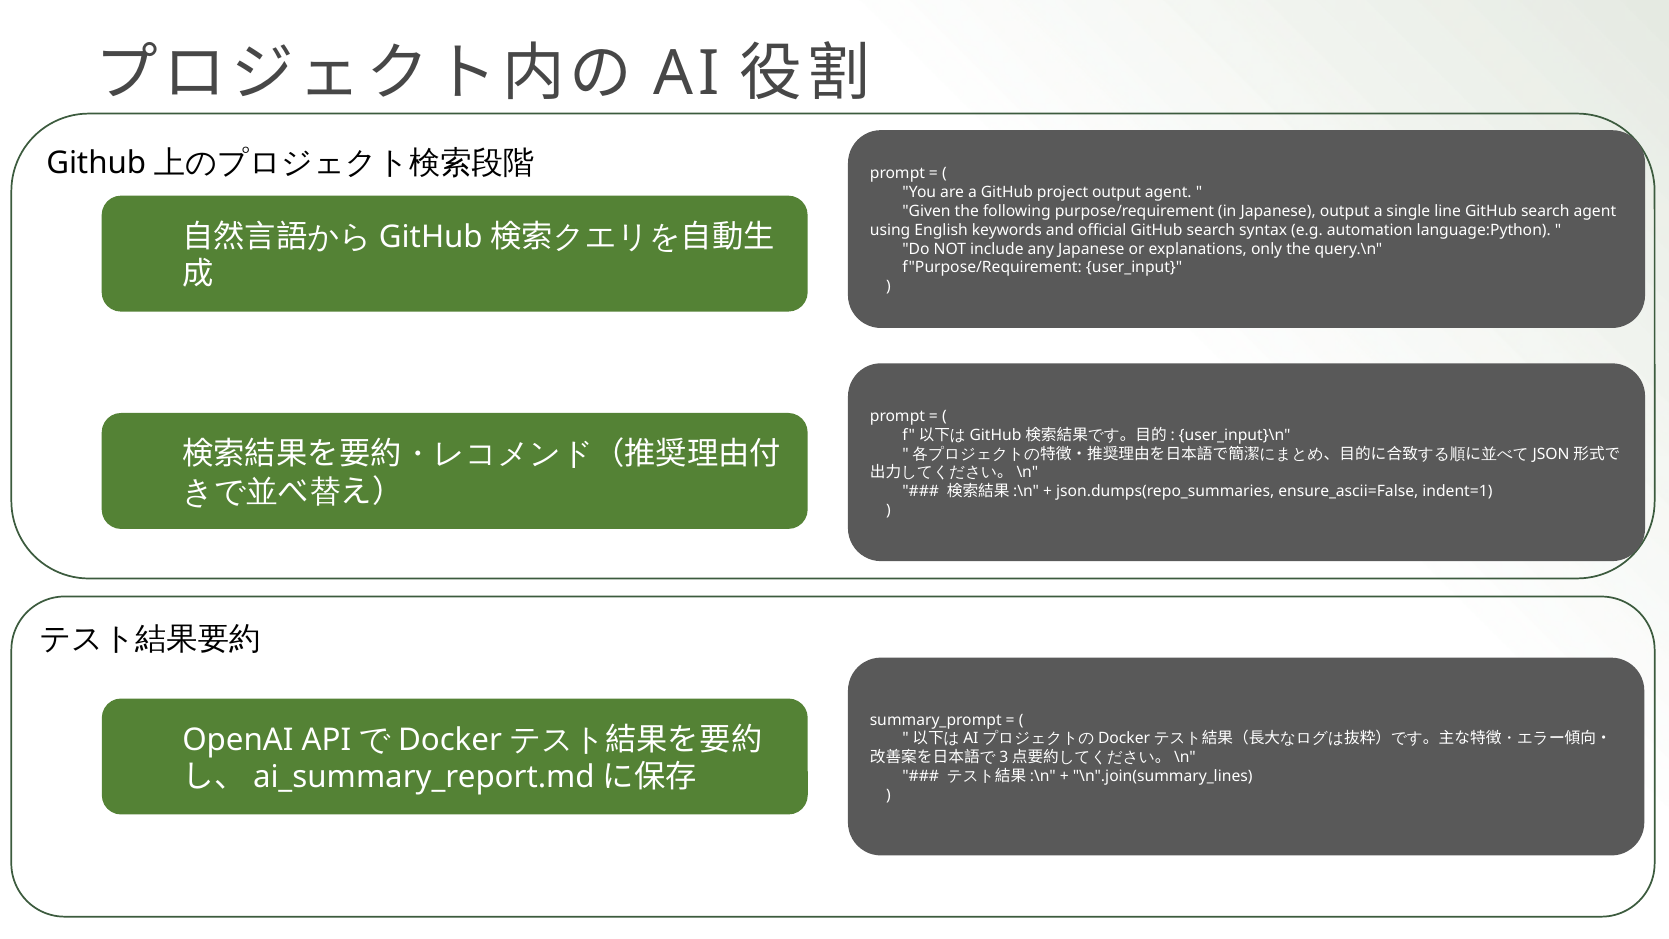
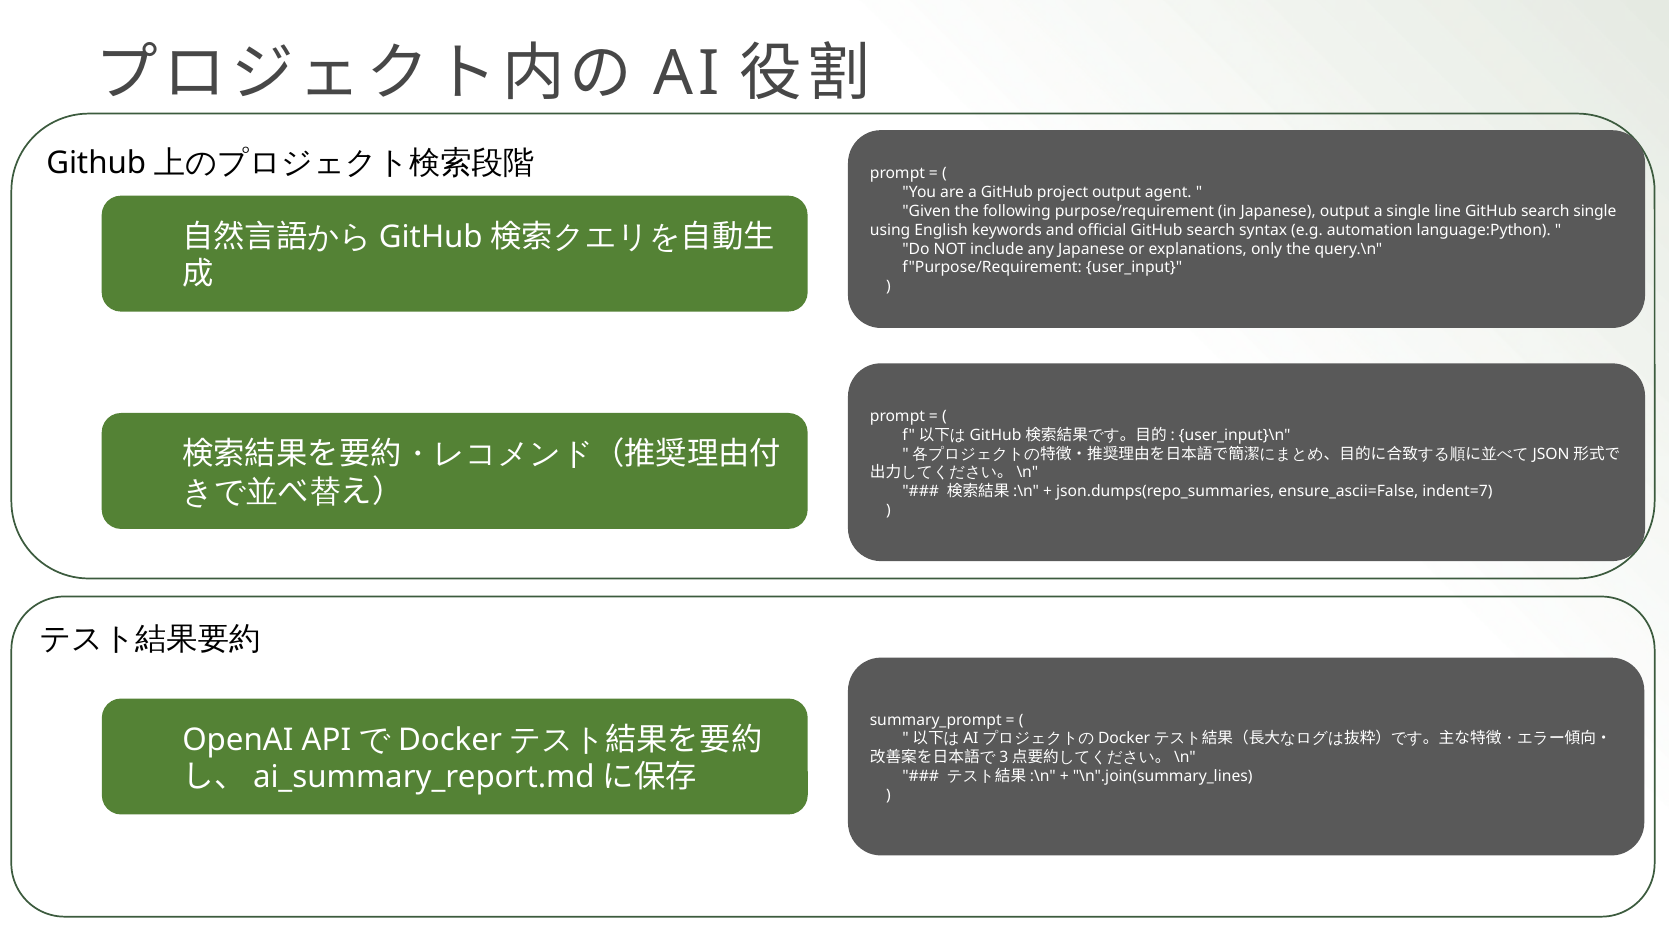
search agent: agent -> single
indent=1: indent=1 -> indent=7
